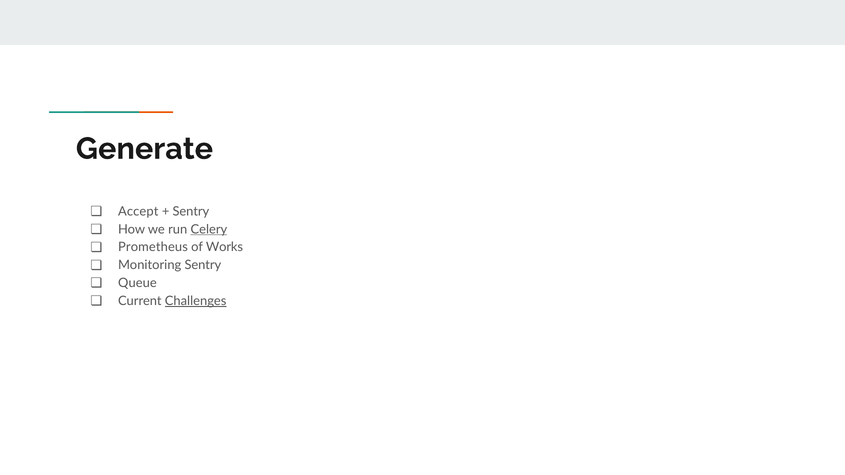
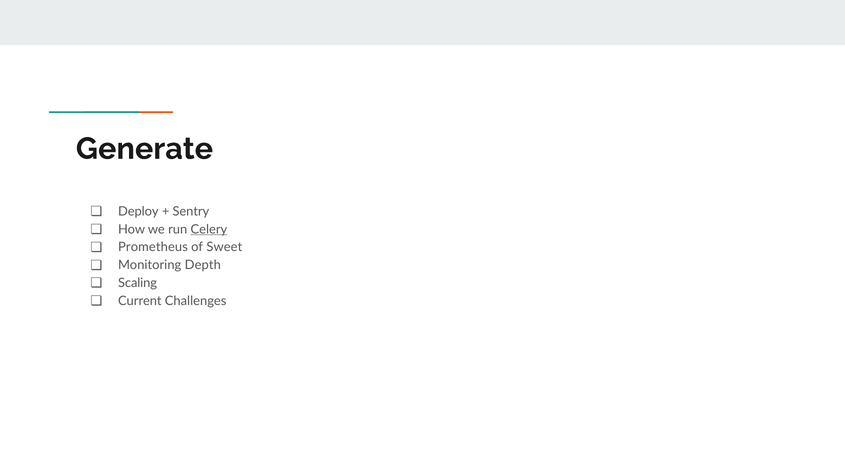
Accept: Accept -> Deploy
Works: Works -> Sweet
Monitoring Sentry: Sentry -> Depth
Queue: Queue -> Scaling
Challenges underline: present -> none
